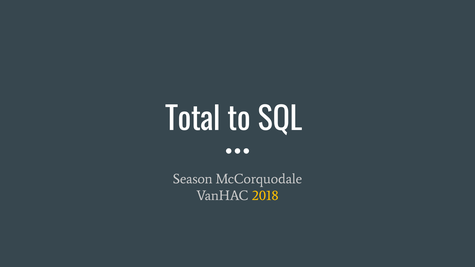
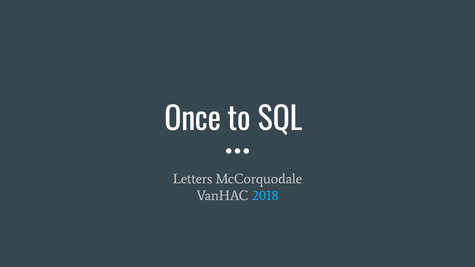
Total: Total -> Once
Season: Season -> Letters
2018 colour: yellow -> light blue
